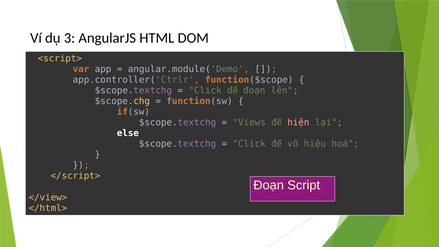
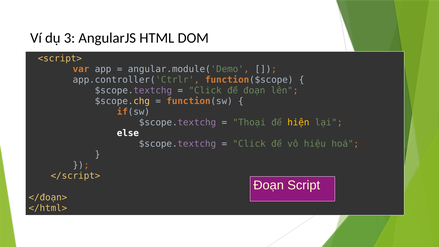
Views: Views -> Thoại
hiện colour: pink -> yellow
</view>: </view> -> </đoạn>
